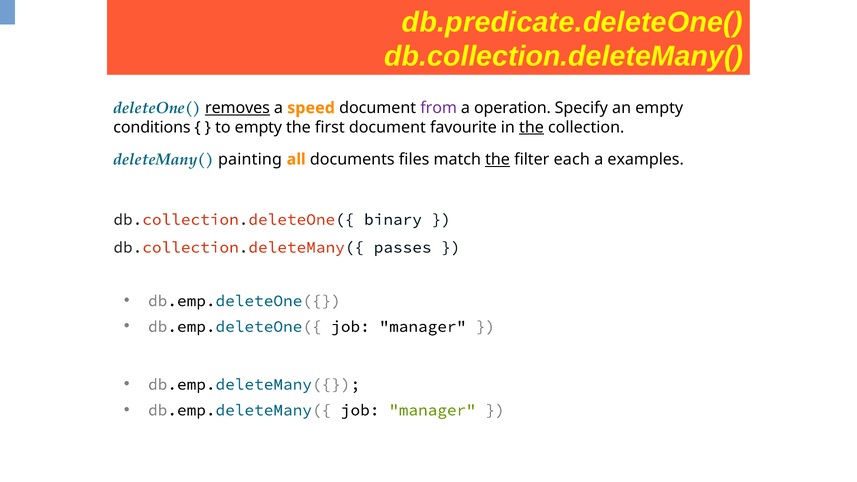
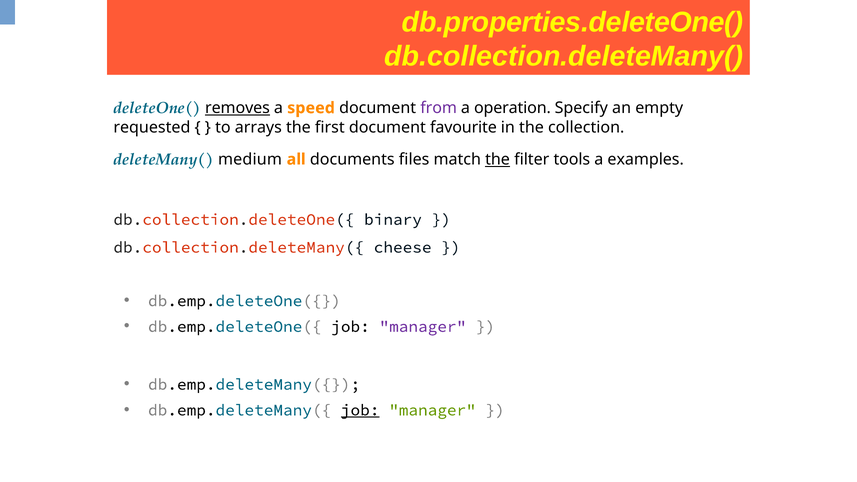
db.predicate.deleteOne(: db.predicate.deleteOne( -> db.properties.deleteOne(
conditions: conditions -> requested
to empty: empty -> arrays
the at (531, 127) underline: present -> none
painting: painting -> medium
each: each -> tools
passes: passes -> cheese
manager at (423, 327) colour: black -> purple
job at (360, 410) underline: none -> present
